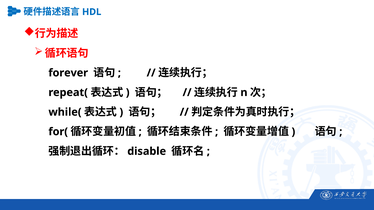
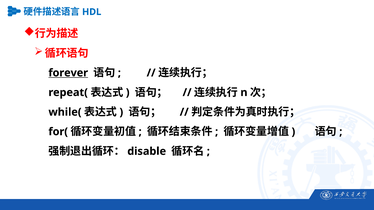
forever underline: none -> present
